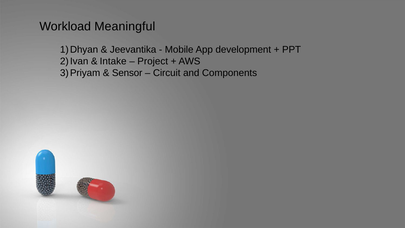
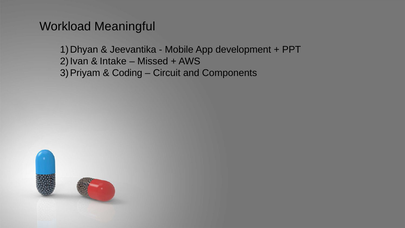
Project: Project -> Missed
Sensor: Sensor -> Coding
